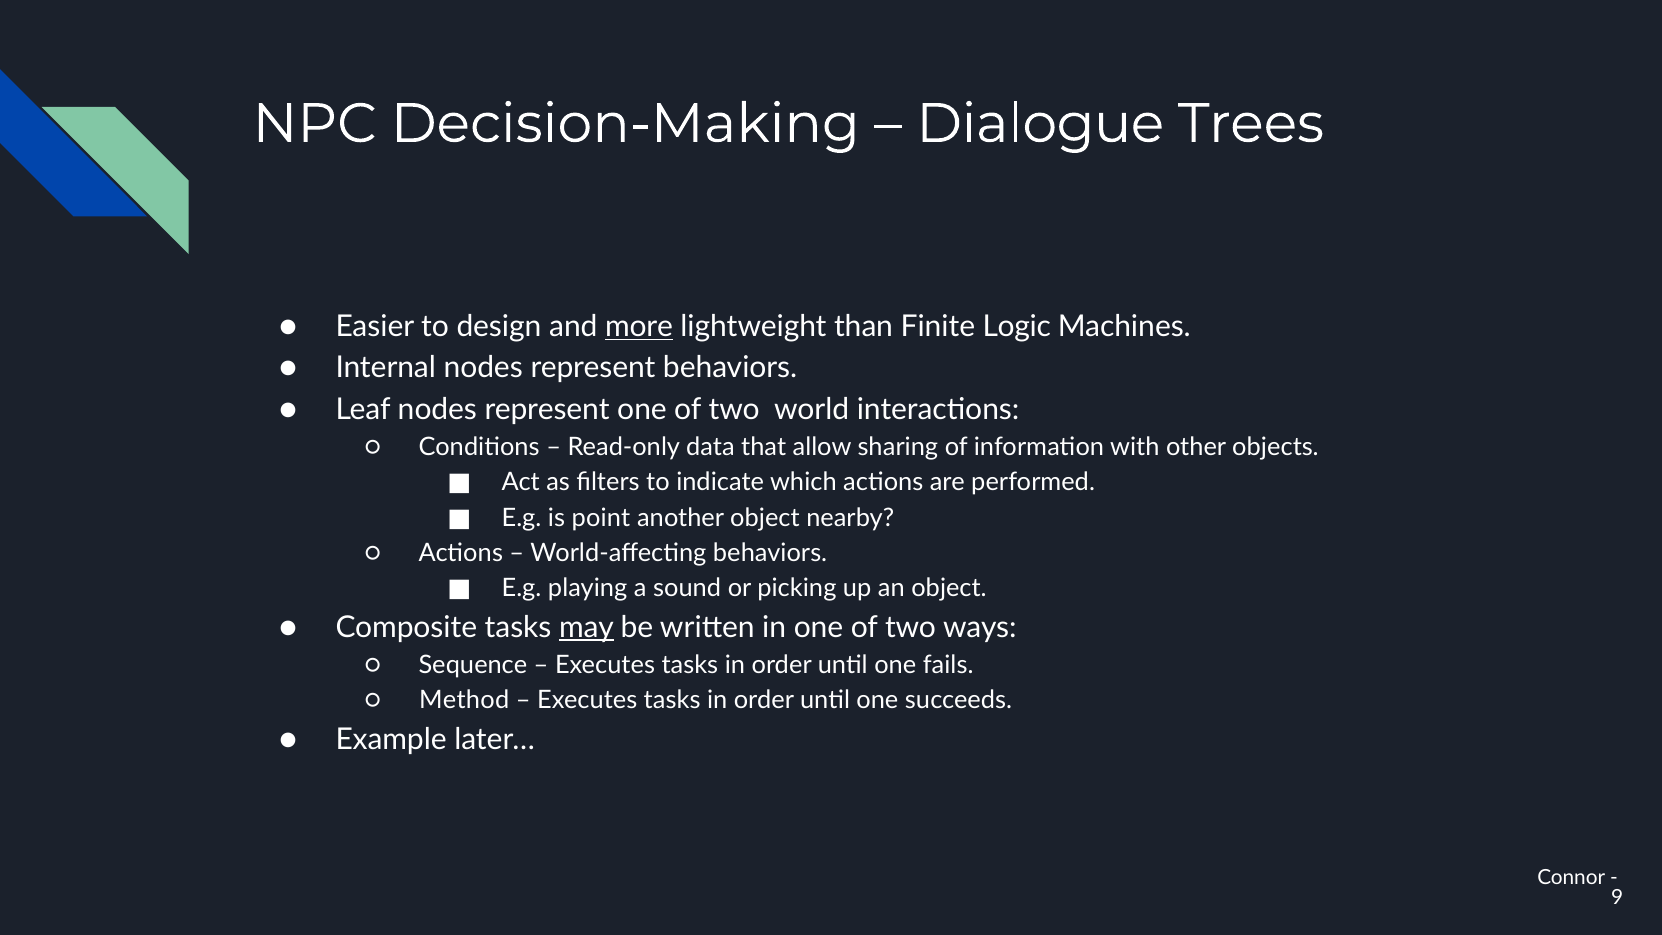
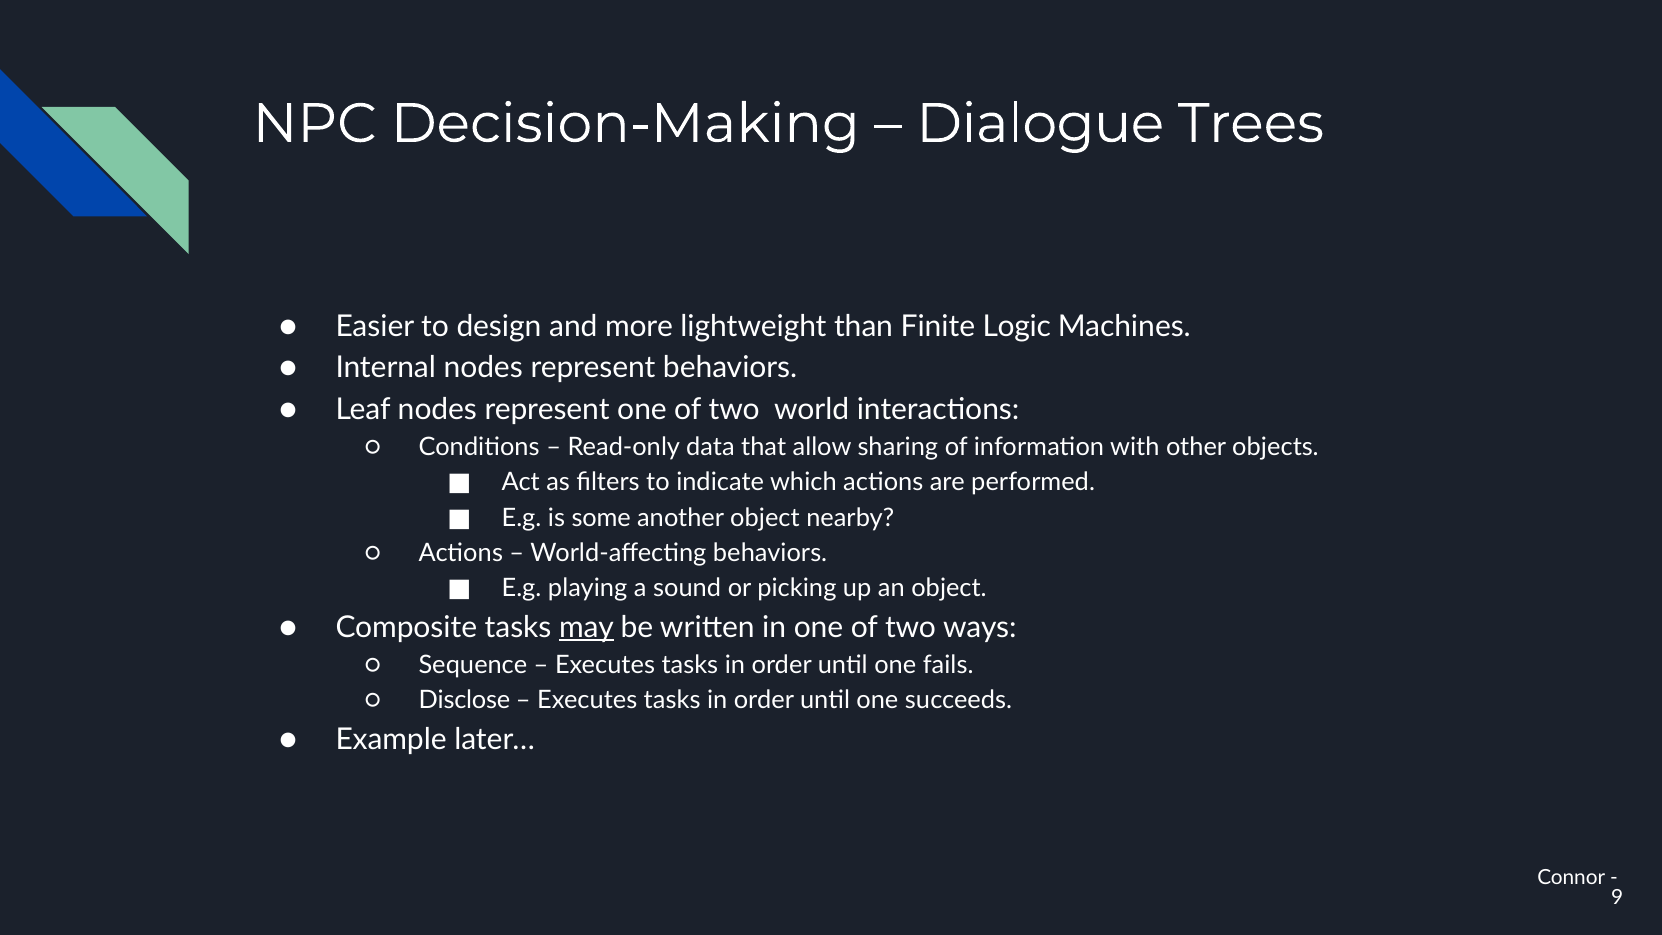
more underline: present -> none
point: point -> some
Method: Method -> Disclose
